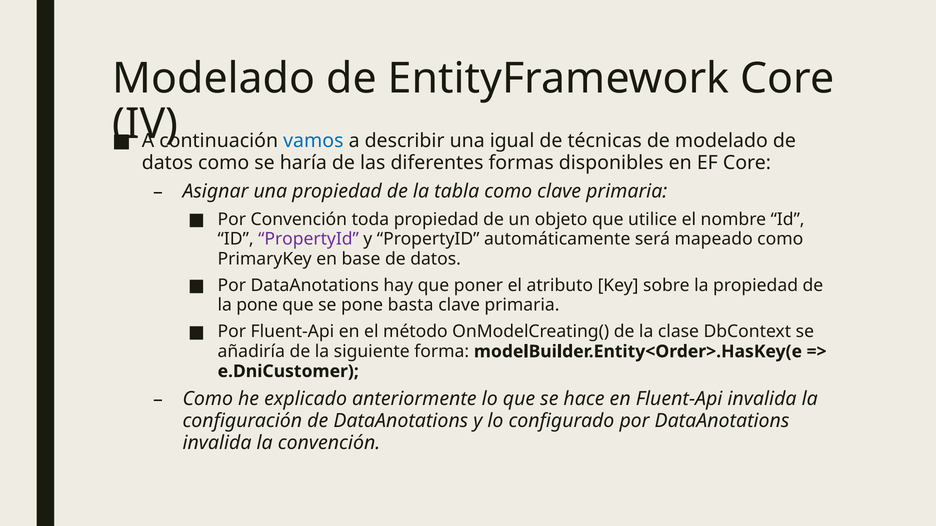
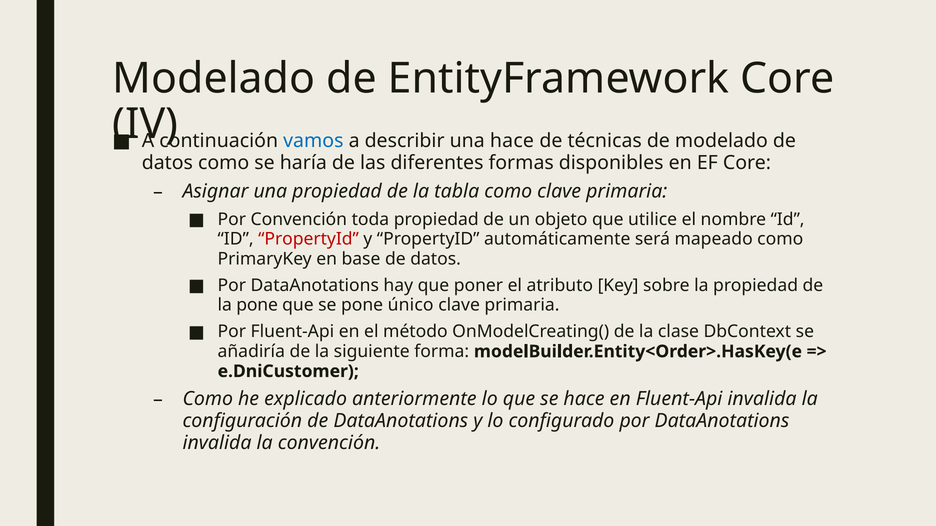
una igual: igual -> hace
PropertyId at (309, 239) colour: purple -> red
basta: basta -> único
